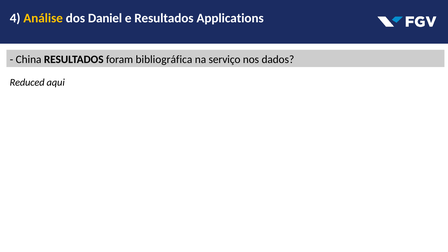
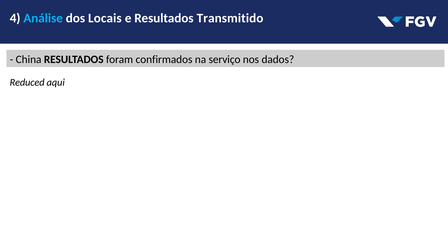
Análise colour: yellow -> light blue
Daniel: Daniel -> Locais
Applications: Applications -> Transmitido
bibliográfica: bibliográfica -> confirmados
